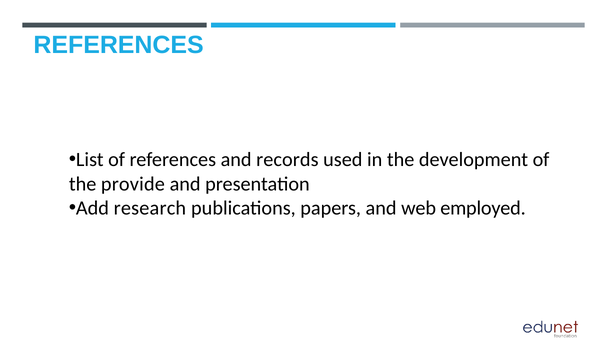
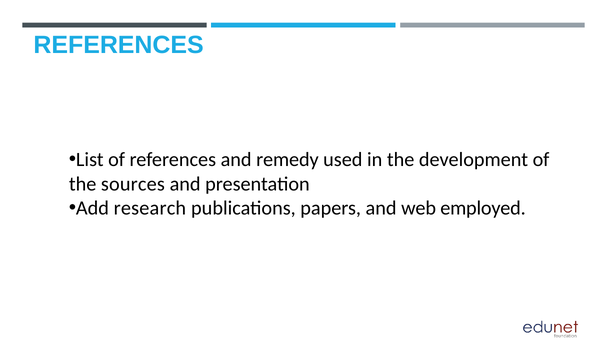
records: records -> remedy
provide: provide -> sources
